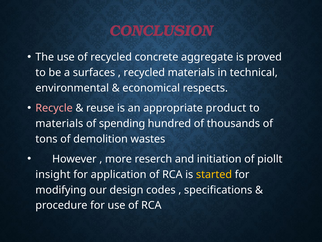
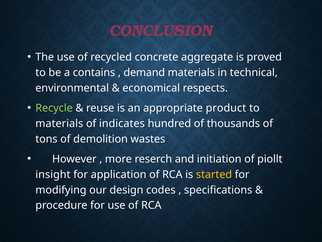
surfaces: surfaces -> contains
recycled at (144, 72): recycled -> demand
Recycle colour: pink -> light green
spending: spending -> indicates
